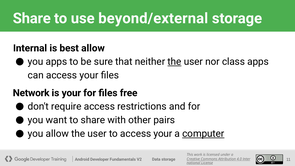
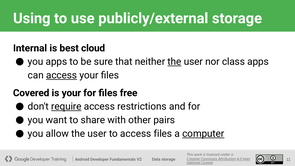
Share at (32, 18): Share -> Using
beyond/external: beyond/external -> publicly/external
best allow: allow -> cloud
access at (62, 75) underline: none -> present
Network: Network -> Covered
require underline: none -> present
to access your: your -> files
